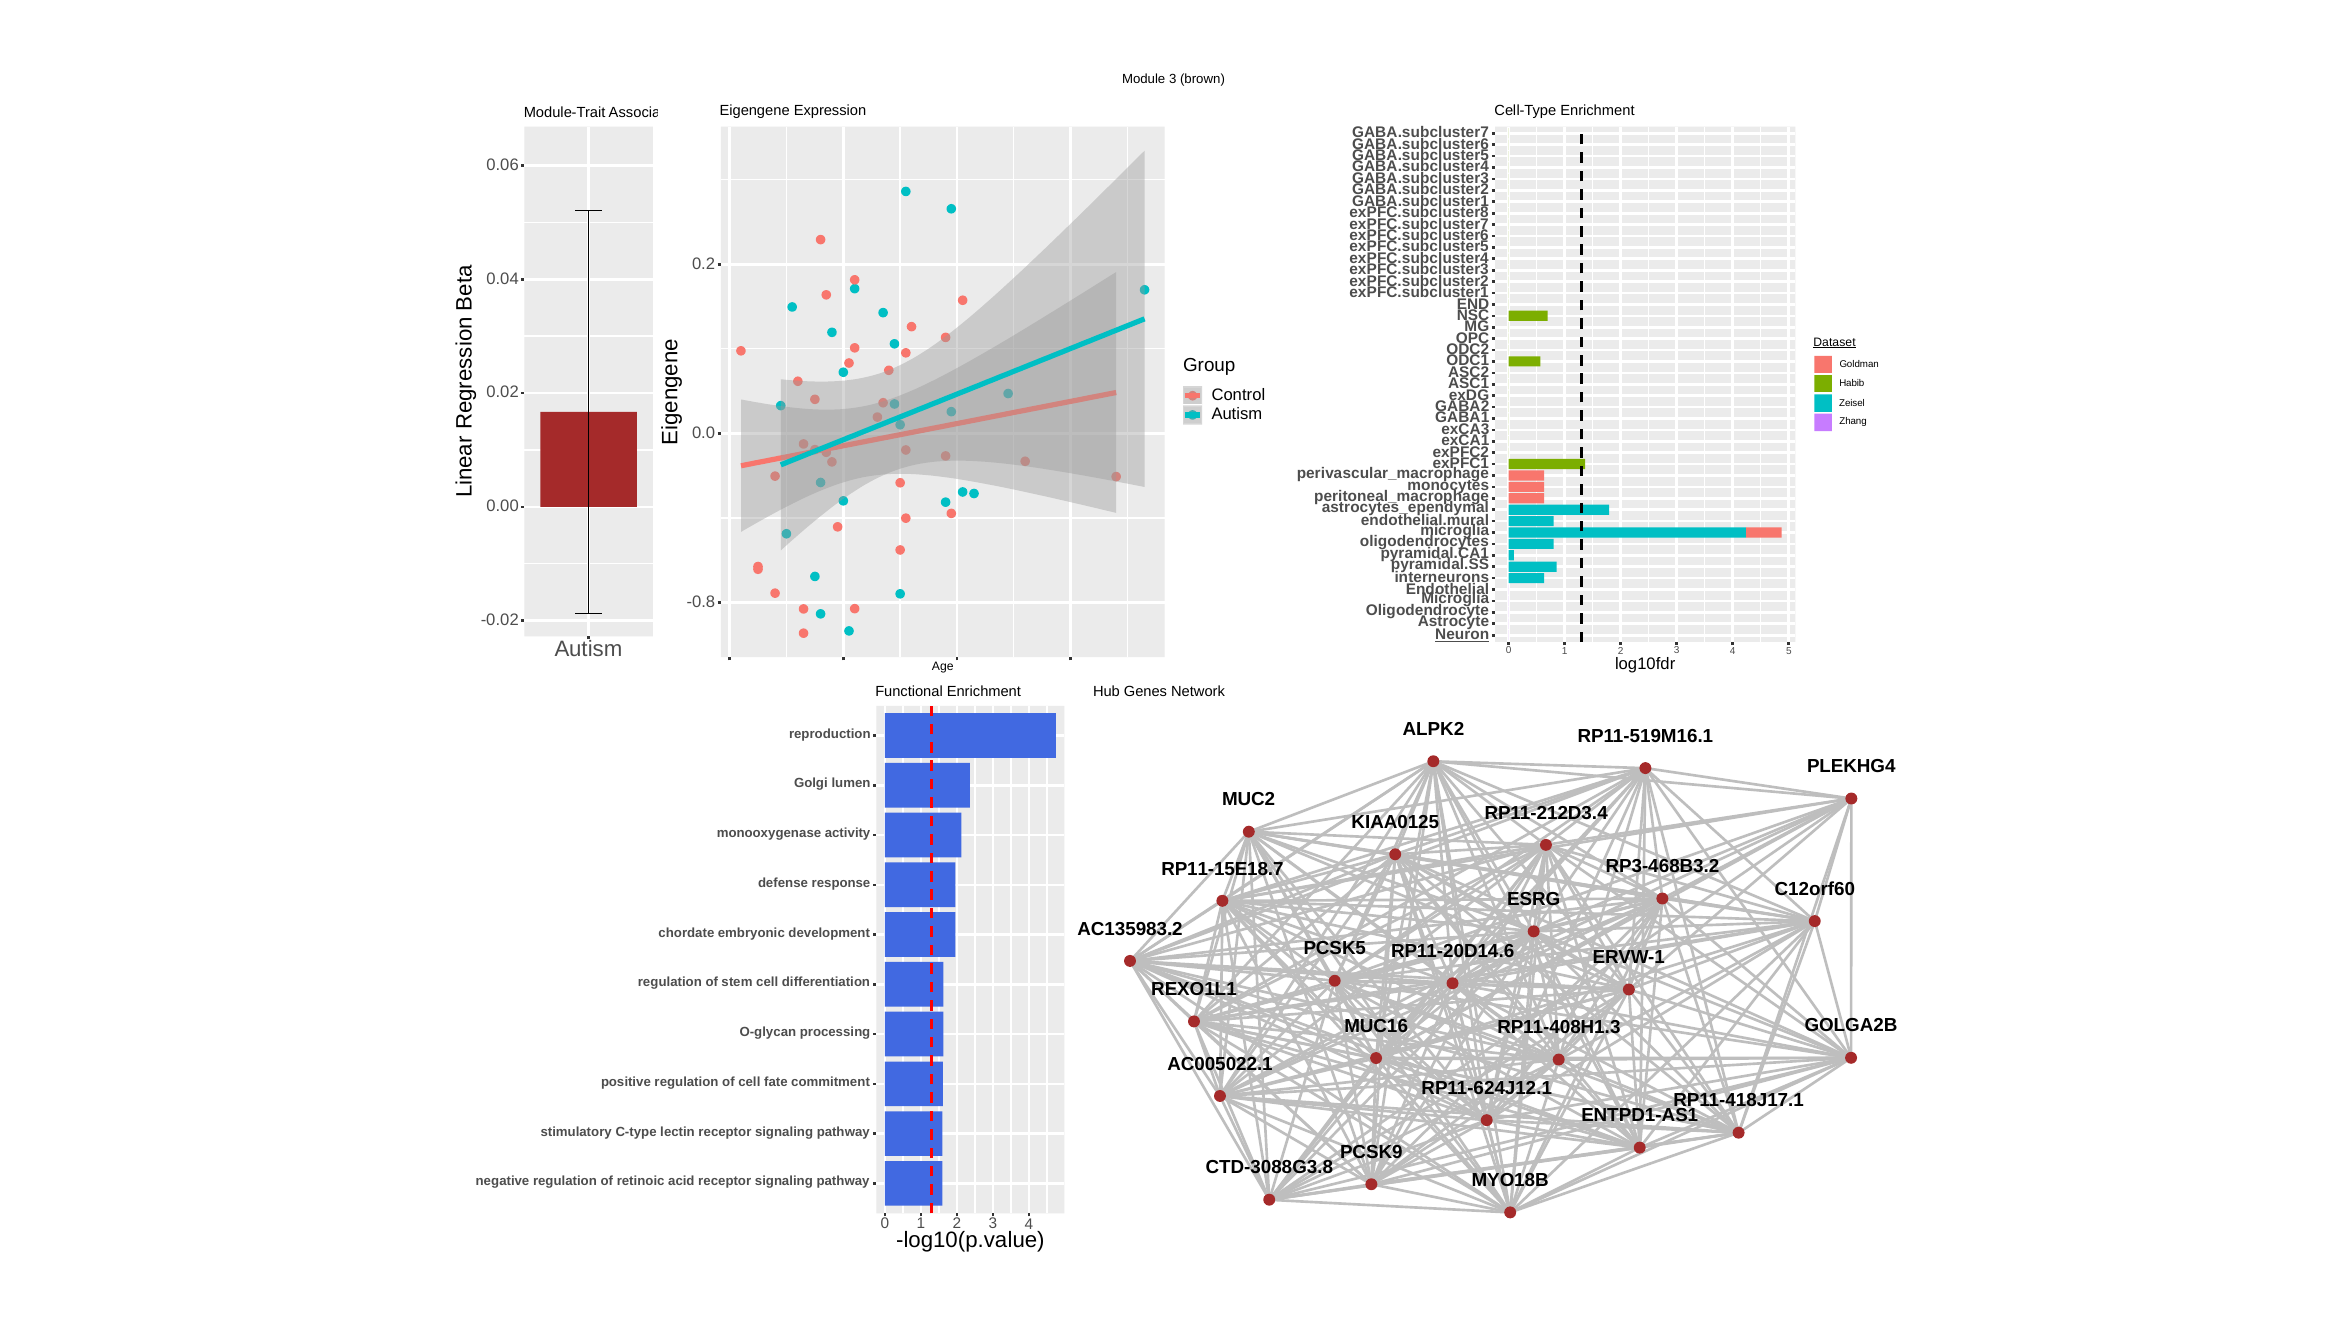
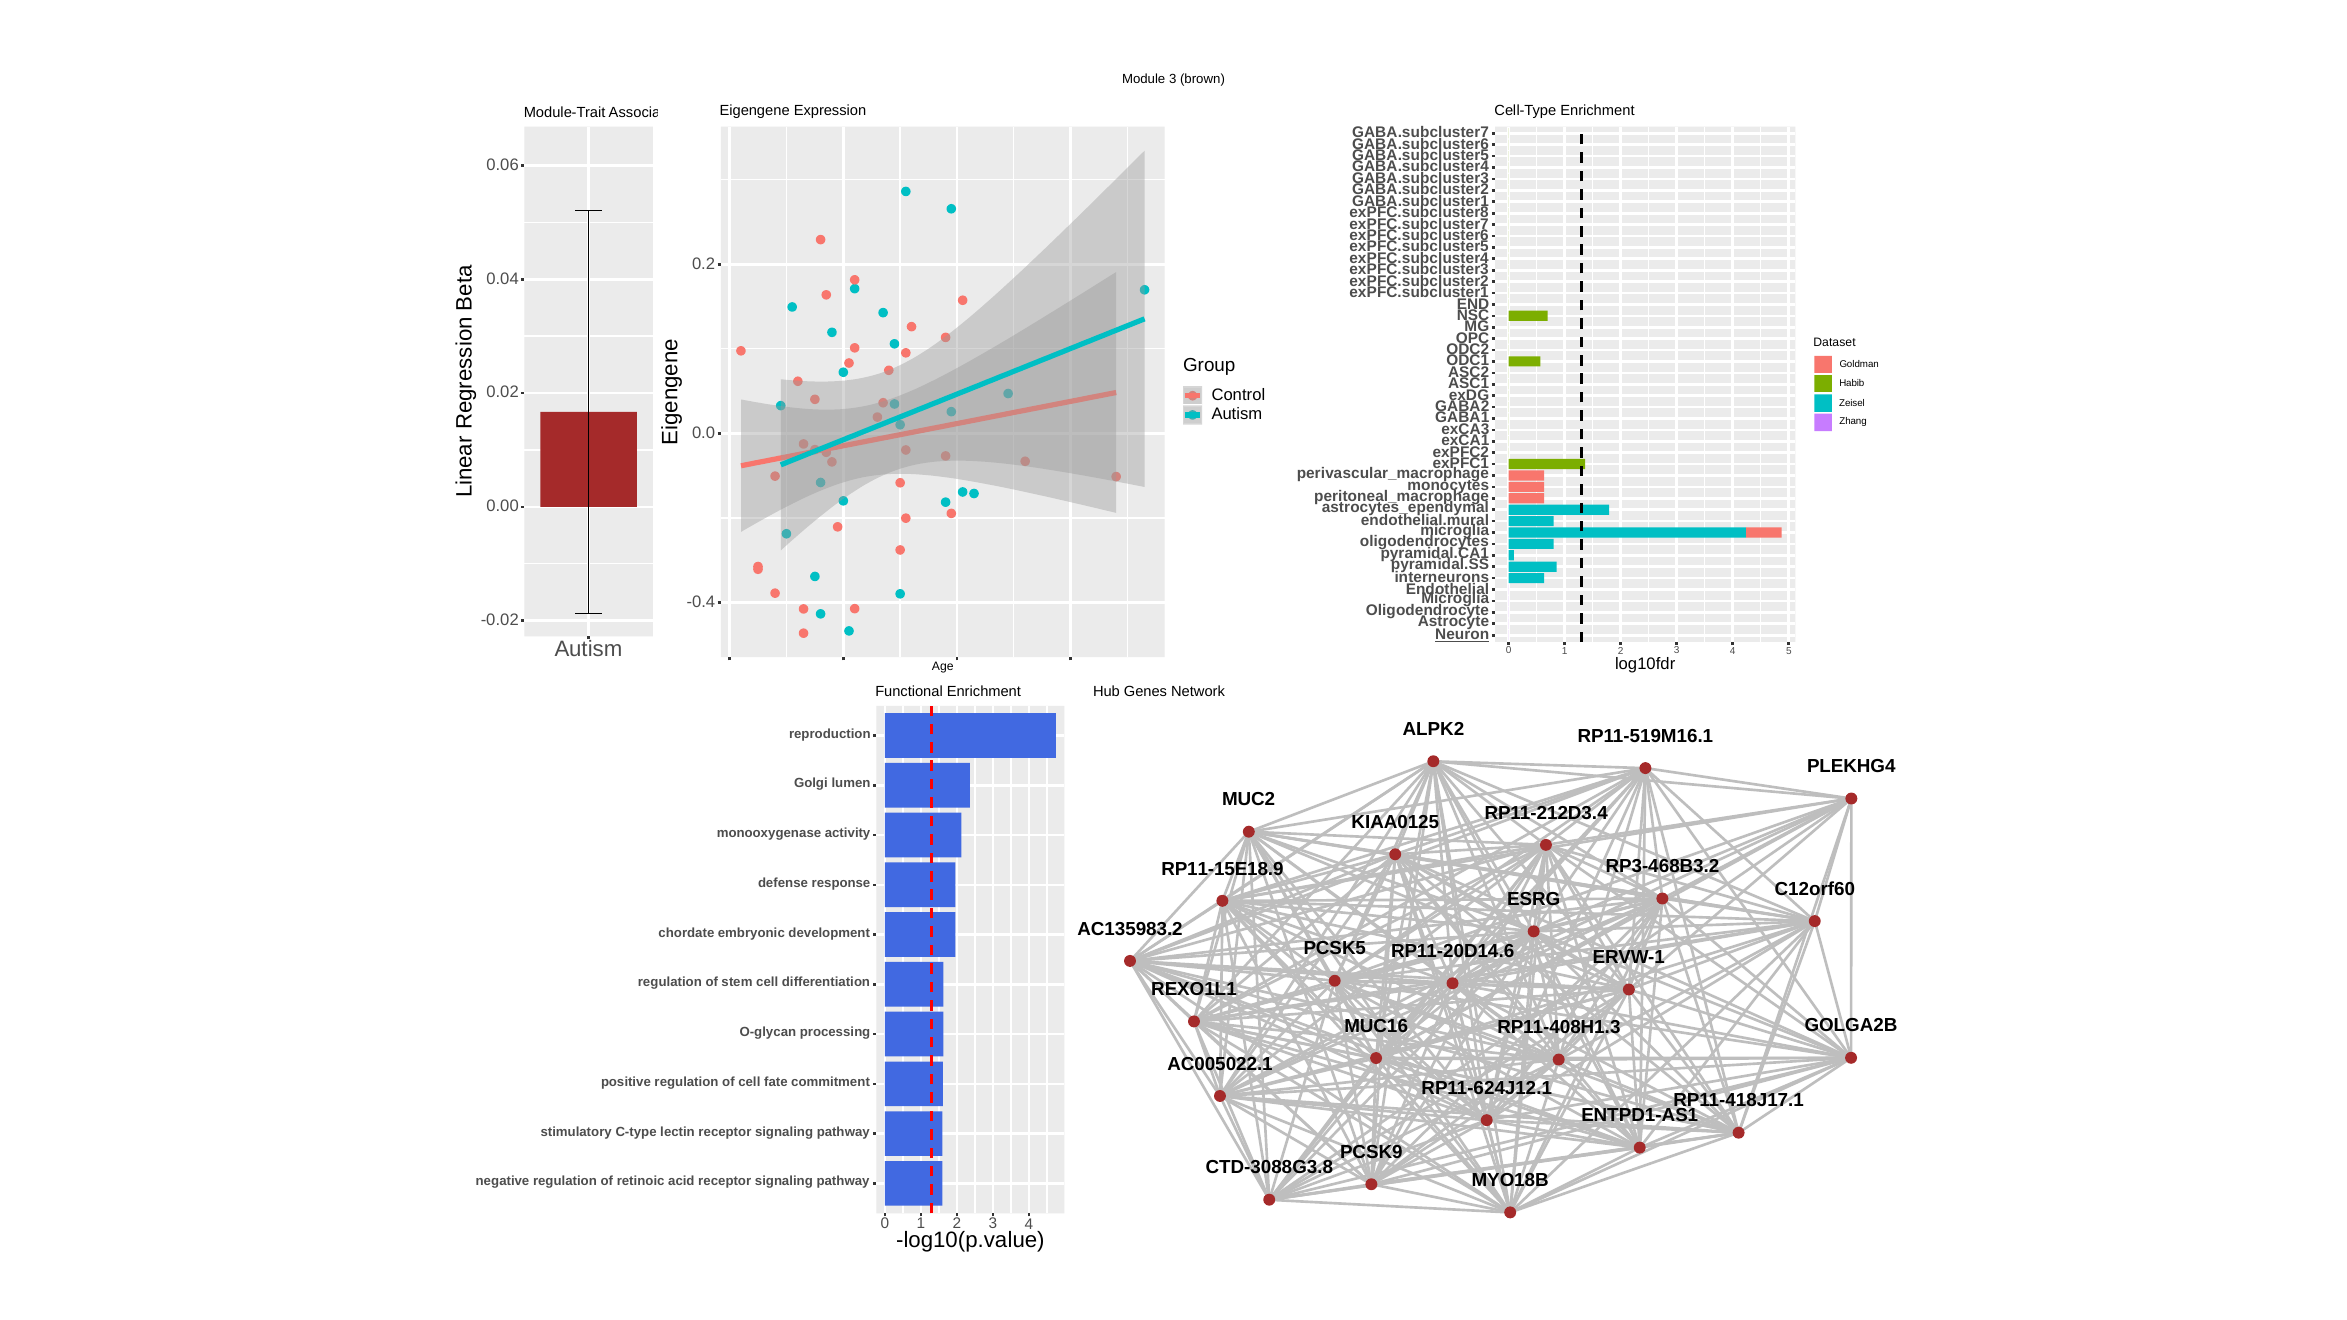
Dataset underline: present -> none
-0.8: -0.8 -> -0.4
RP11-15E18.7: RP11-15E18.7 -> RP11-15E18.9
